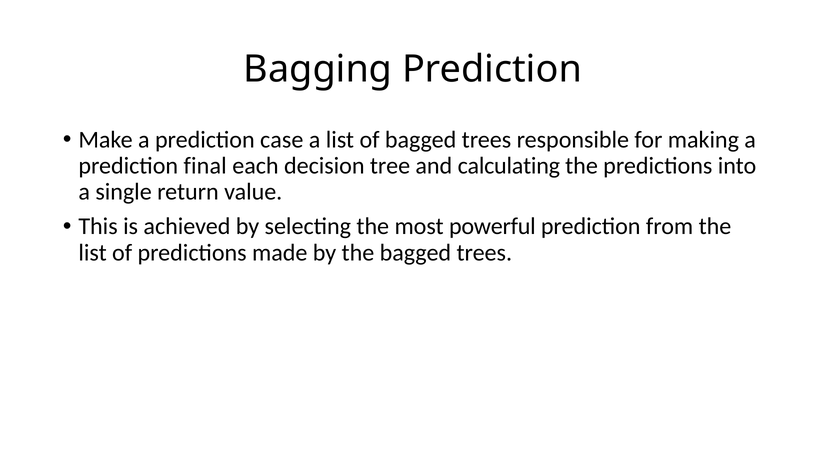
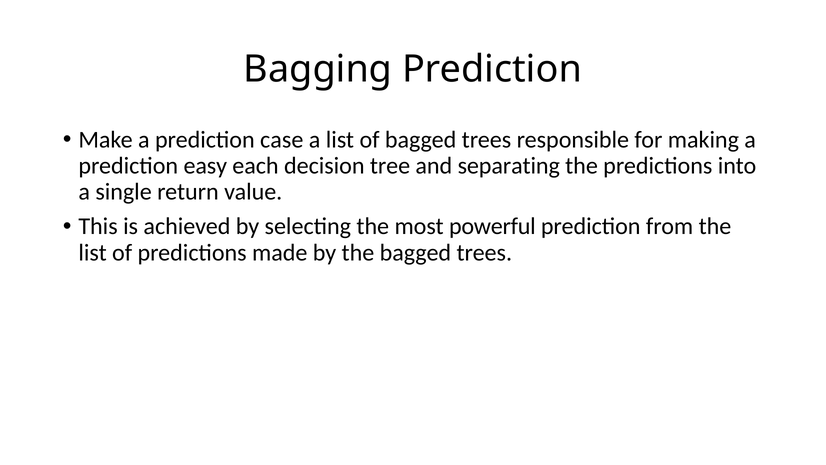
final: final -> easy
calculating: calculating -> separating
